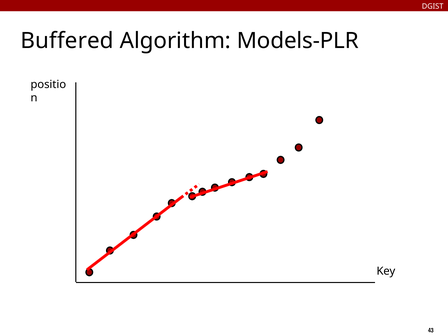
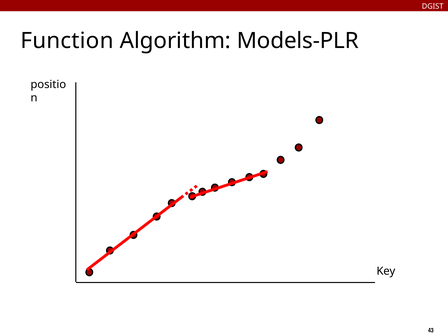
Buffered: Buffered -> Function
